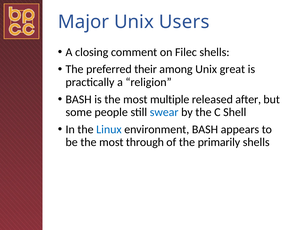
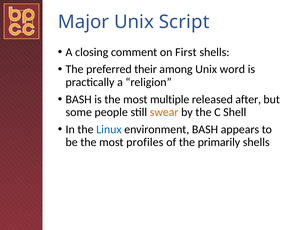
Users: Users -> Script
Filec: Filec -> First
great: great -> word
swear colour: blue -> orange
through: through -> profiles
